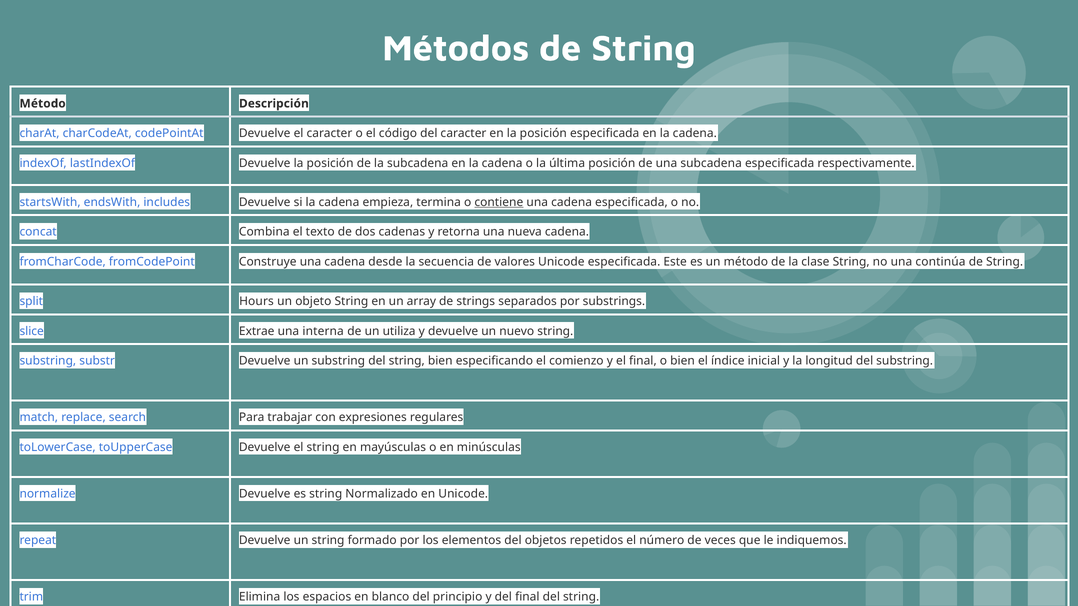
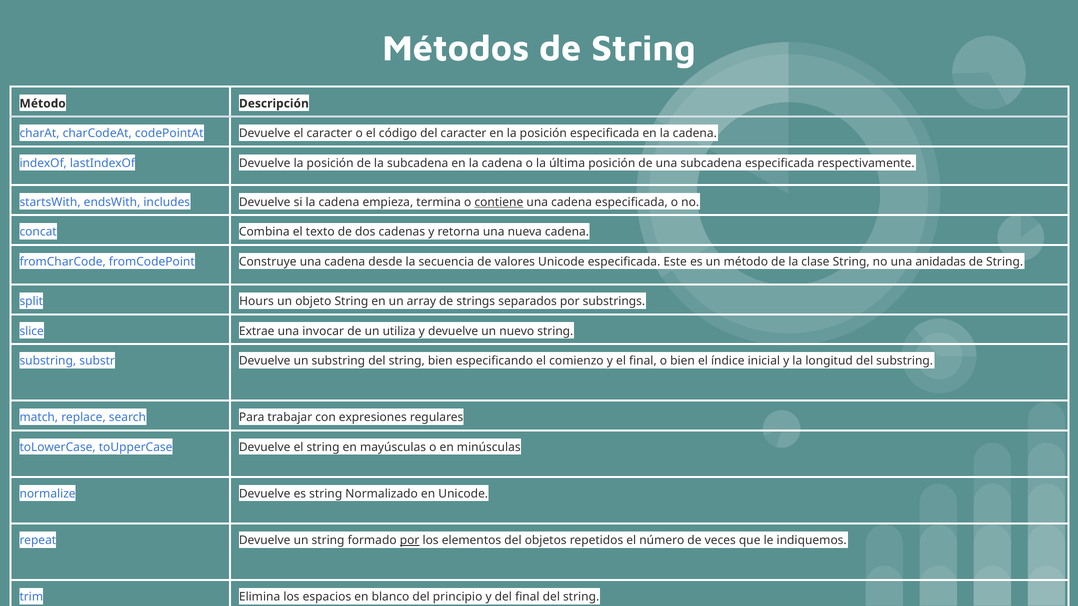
continúa: continúa -> anidadas
interna: interna -> invocar
por at (410, 541) underline: none -> present
